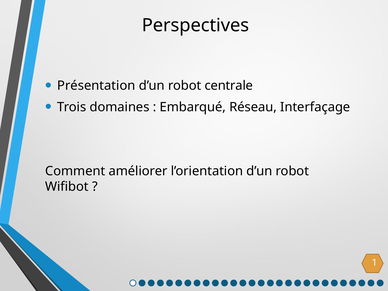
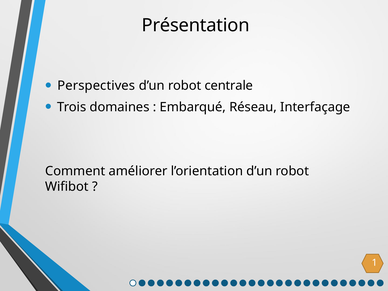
Perspectives: Perspectives -> Présentation
Présentation: Présentation -> Perspectives
